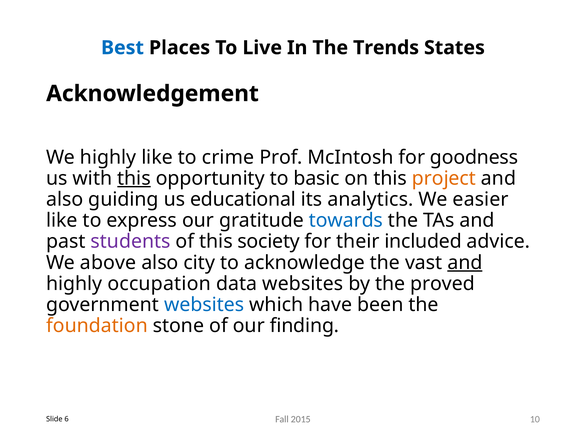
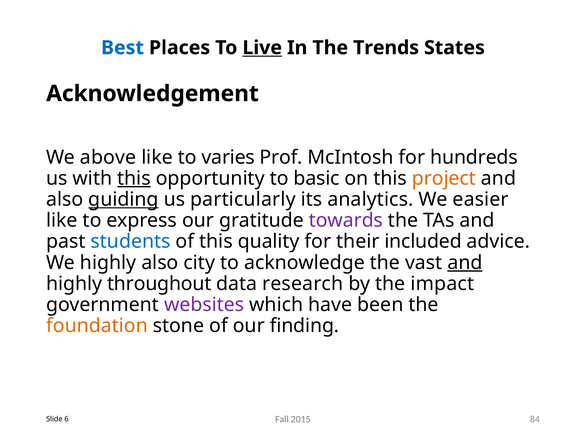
Live underline: none -> present
We highly: highly -> above
crime: crime -> varies
goodness: goodness -> hundreds
guiding underline: none -> present
educational: educational -> particularly
towards colour: blue -> purple
students colour: purple -> blue
society: society -> quality
We above: above -> highly
occupation: occupation -> throughout
data websites: websites -> research
proved: proved -> impact
websites at (204, 305) colour: blue -> purple
10: 10 -> 84
